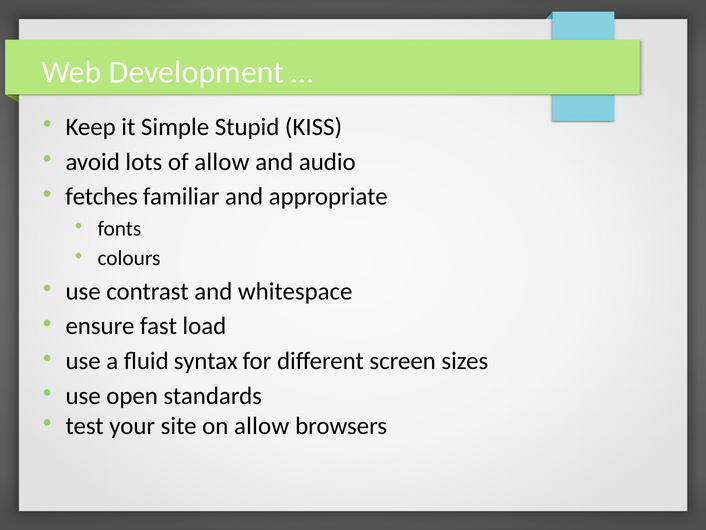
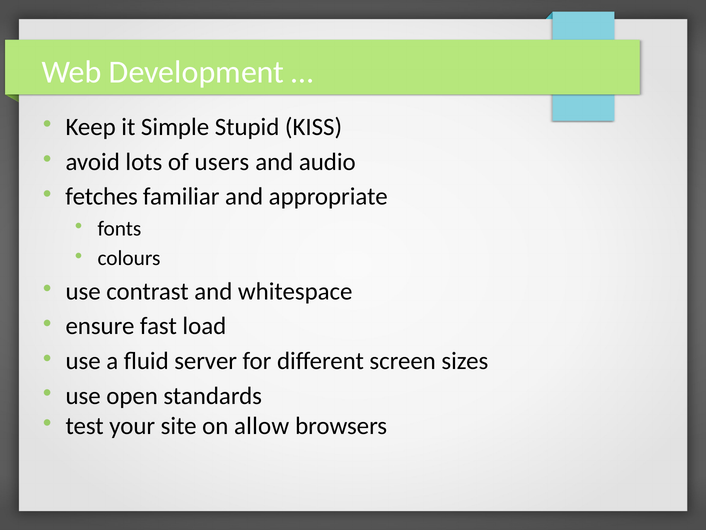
of allow: allow -> users
syntax: syntax -> server
